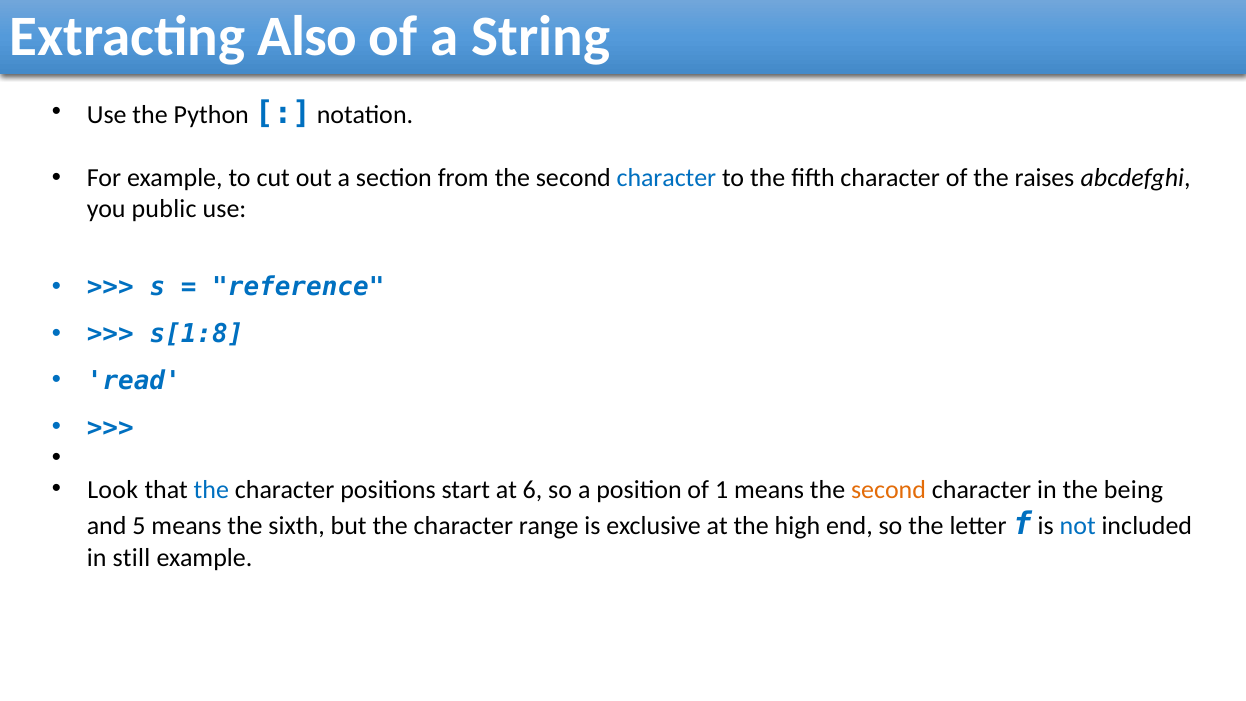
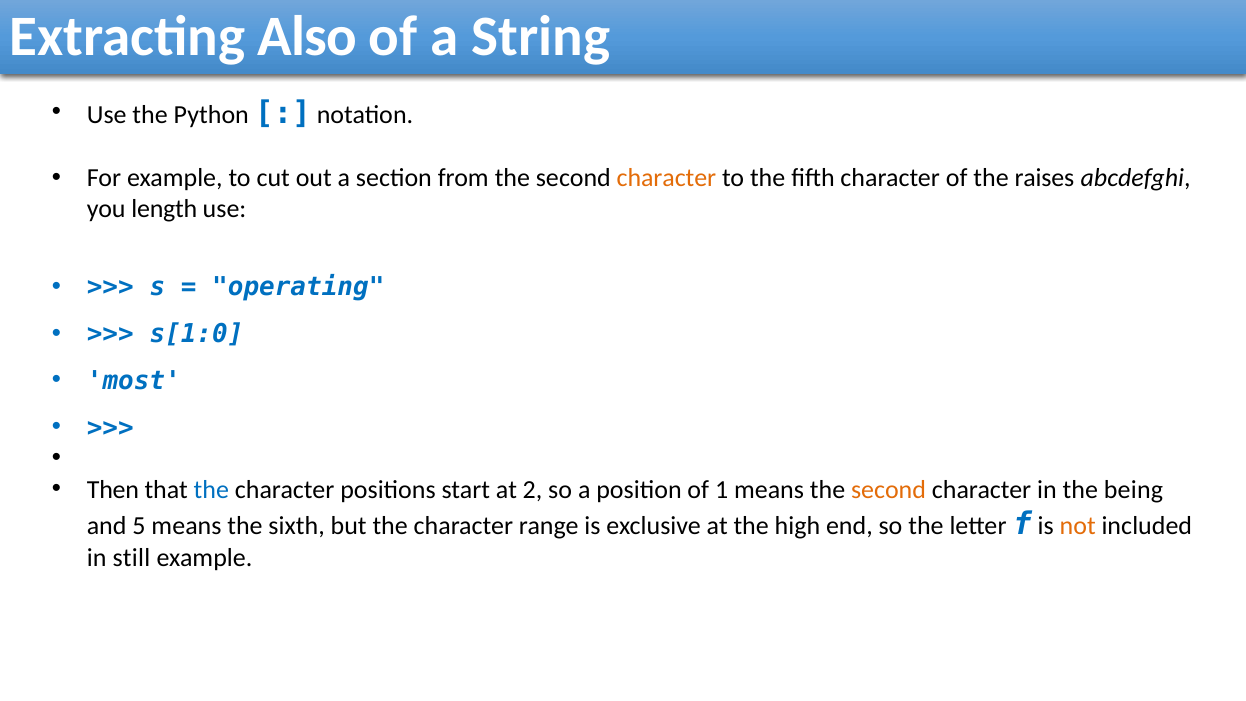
character at (666, 178) colour: blue -> orange
public: public -> length
reference: reference -> operating
s[1:8: s[1:8 -> s[1:0
read: read -> most
Look: Look -> Then
6: 6 -> 2
not colour: blue -> orange
